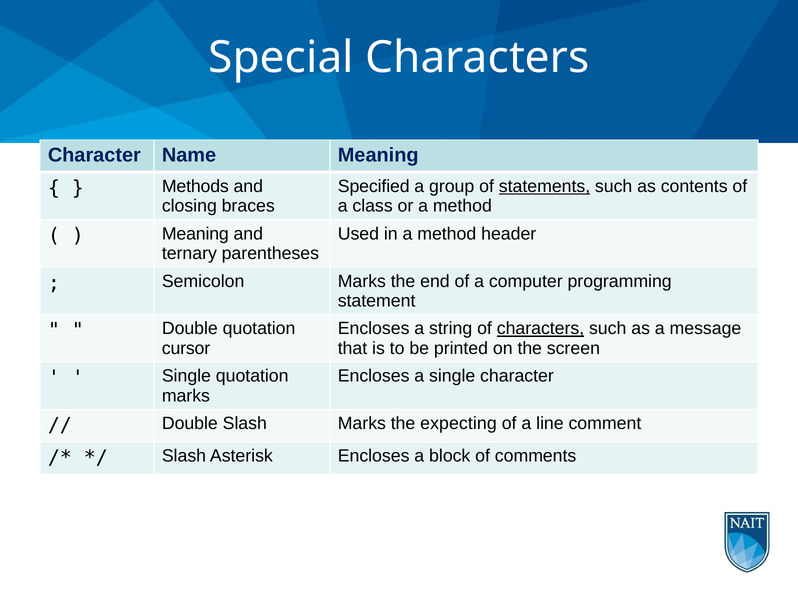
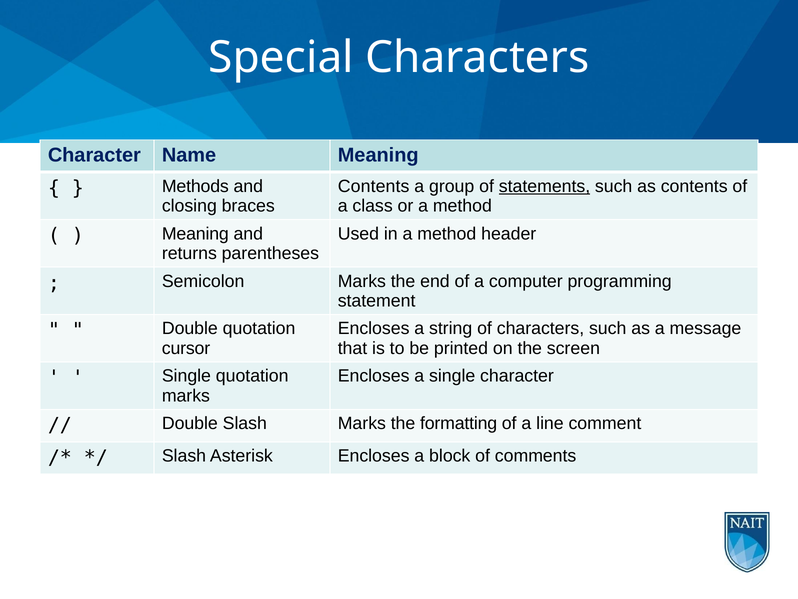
Specified at (374, 186): Specified -> Contents
ternary: ternary -> returns
characters at (540, 328) underline: present -> none
expecting: expecting -> formatting
